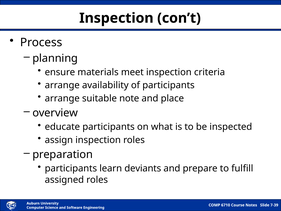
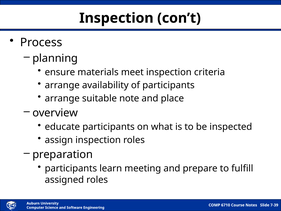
deviants: deviants -> meeting
